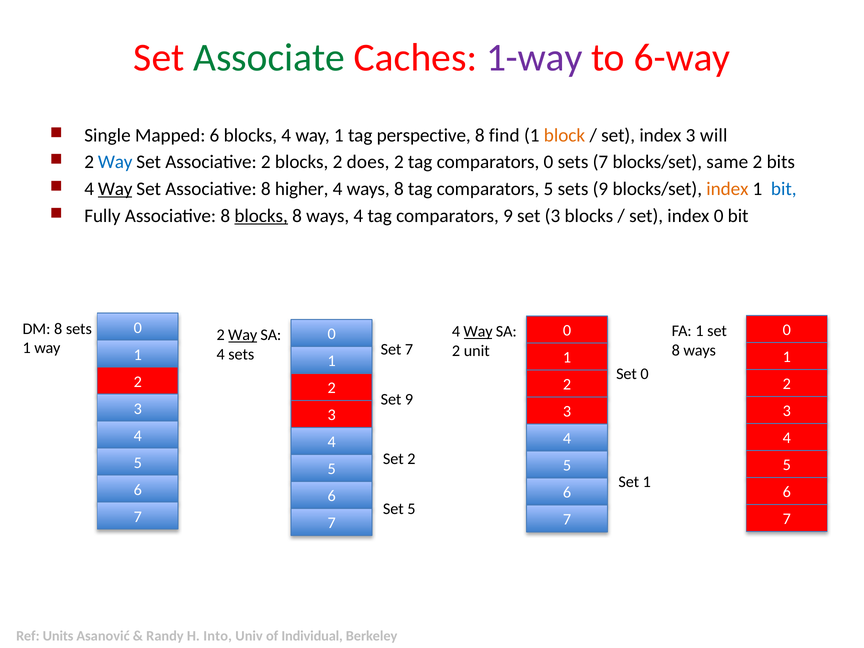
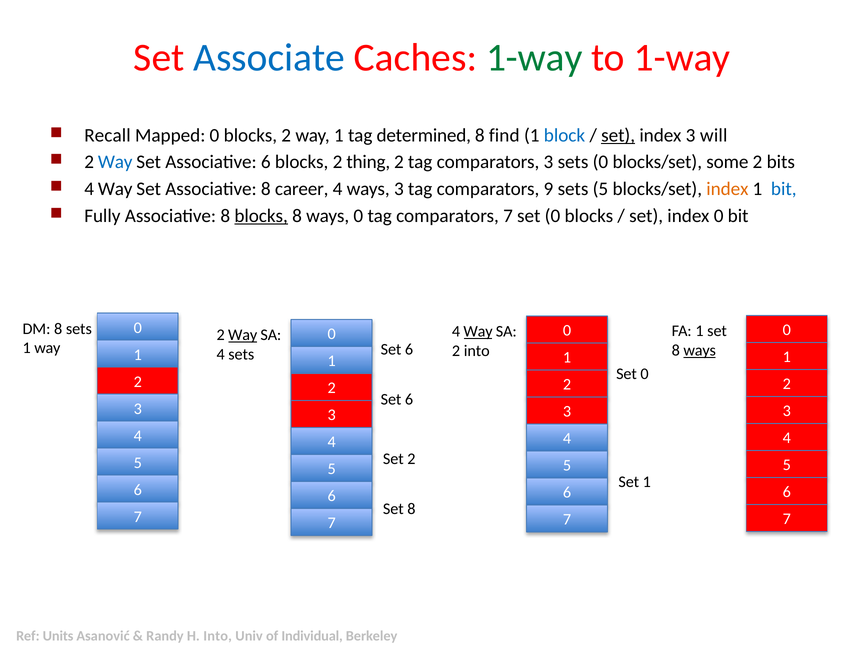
Associate colour: green -> blue
1-way at (534, 58) colour: purple -> green
to 6-way: 6-way -> 1-way
Single: Single -> Recall
Mapped 6: 6 -> 0
4 at (286, 135): 4 -> 2
perspective: perspective -> determined
block colour: orange -> blue
set at (618, 135) underline: none -> present
Associative 2: 2 -> 6
does: does -> thing
comparators 0: 0 -> 3
sets 7: 7 -> 0
same: same -> some
Way at (115, 189) underline: present -> none
higher: higher -> career
ways 8: 8 -> 3
comparators 5: 5 -> 9
sets 9: 9 -> 5
4 at (358, 216): 4 -> 0
comparators 9: 9 -> 7
3 at (553, 216): 3 -> 0
ways at (700, 350) underline: none -> present
2 unit: unit -> into
sets Set 7: 7 -> 6
9 at (409, 399): 9 -> 6
5 at (411, 509): 5 -> 8
